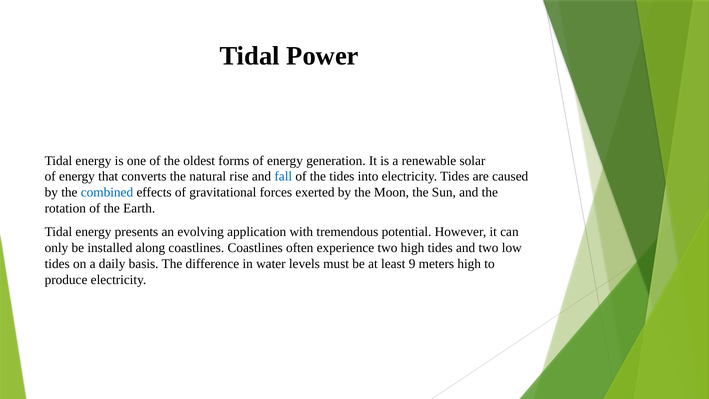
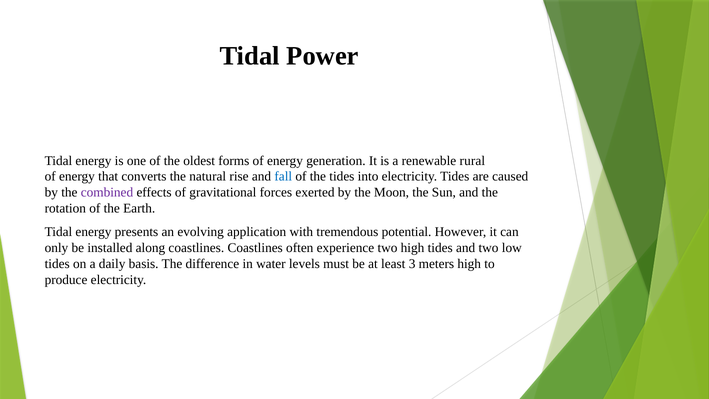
solar: solar -> rural
combined colour: blue -> purple
9: 9 -> 3
